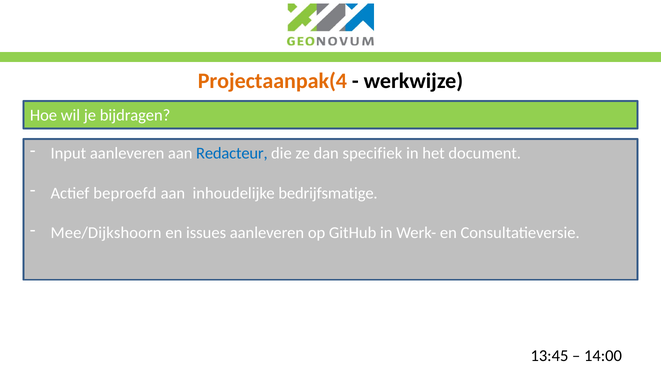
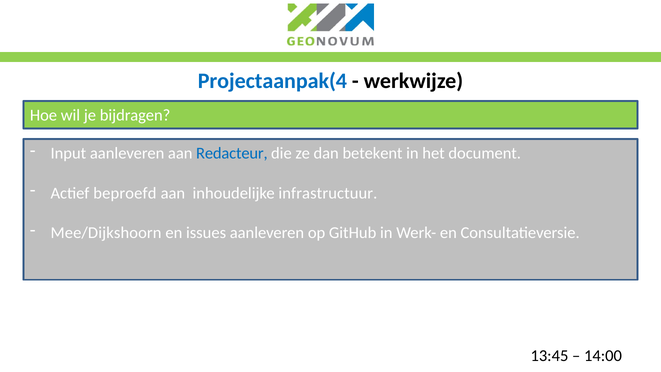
Projectaanpak(4 colour: orange -> blue
specifiek: specifiek -> betekent
bedrijfsmatige: bedrijfsmatige -> infrastructuur
